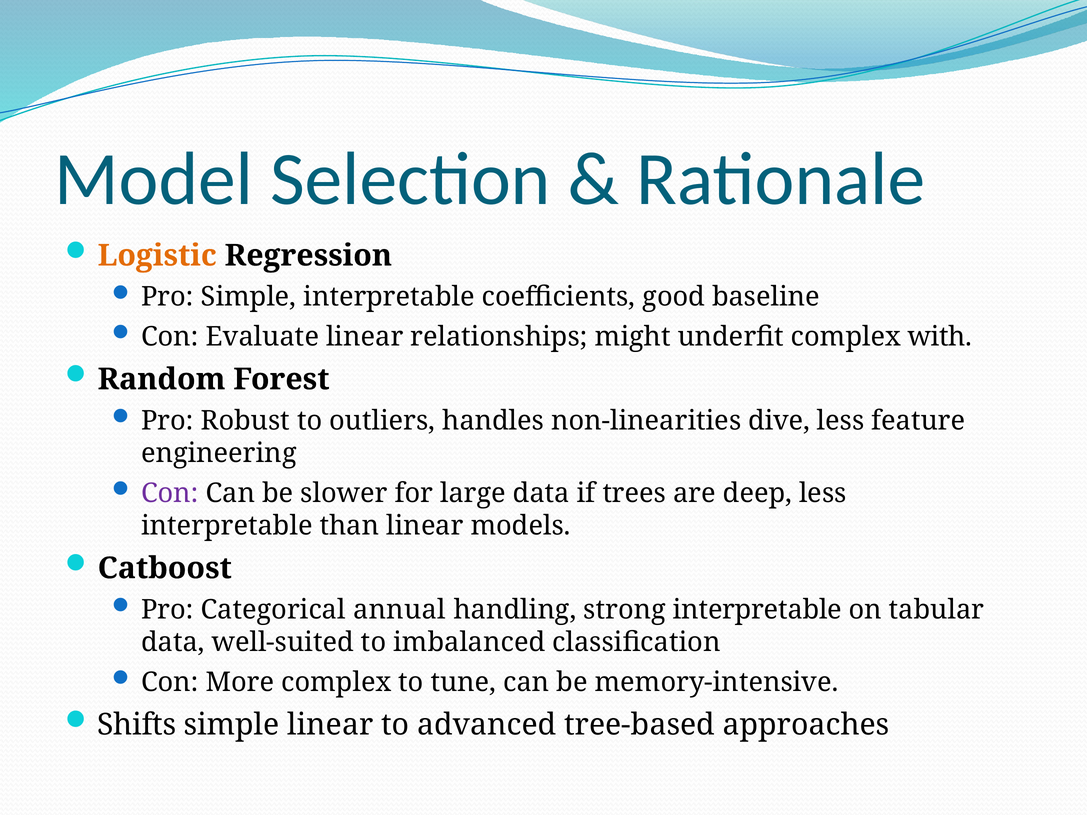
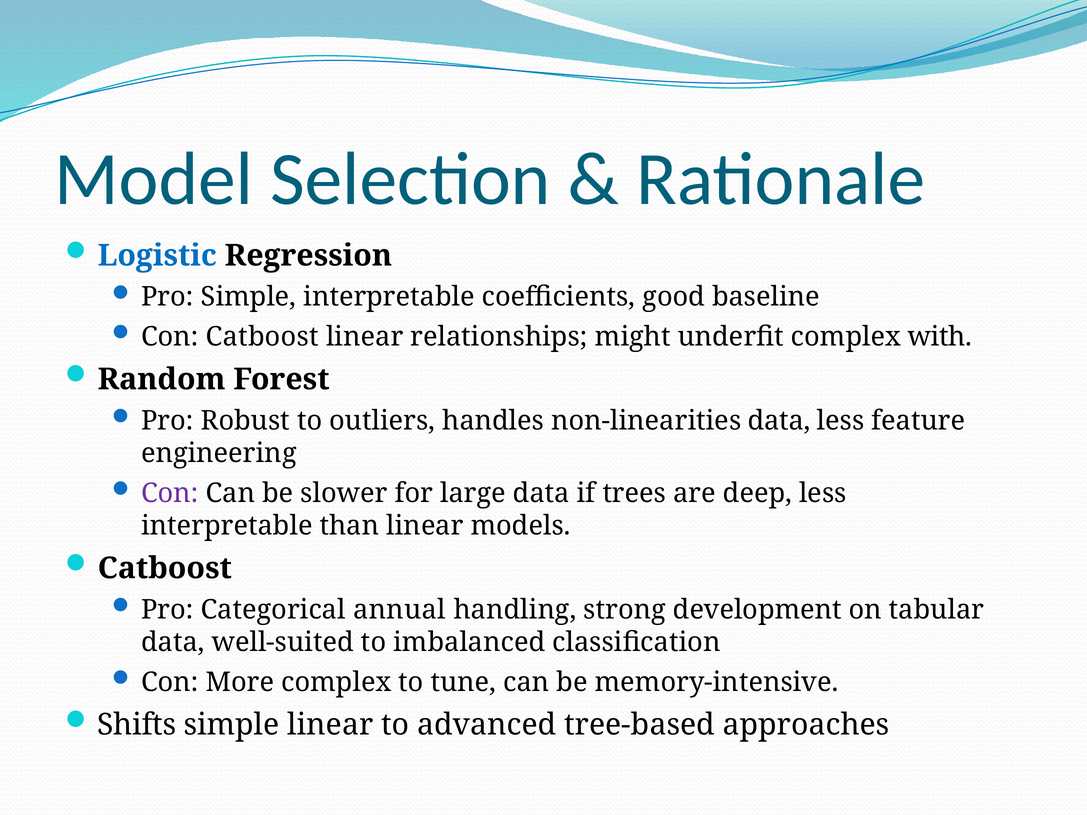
Logistic colour: orange -> blue
Con Evaluate: Evaluate -> Catboost
non-linearities dive: dive -> data
strong interpretable: interpretable -> development
